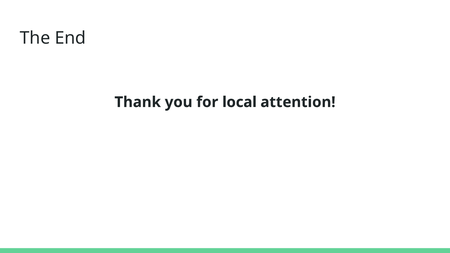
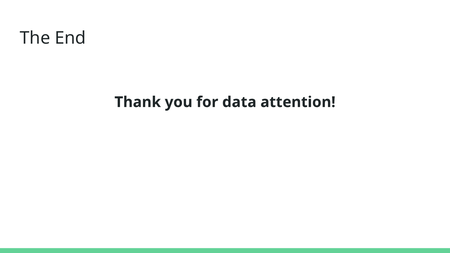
local: local -> data
